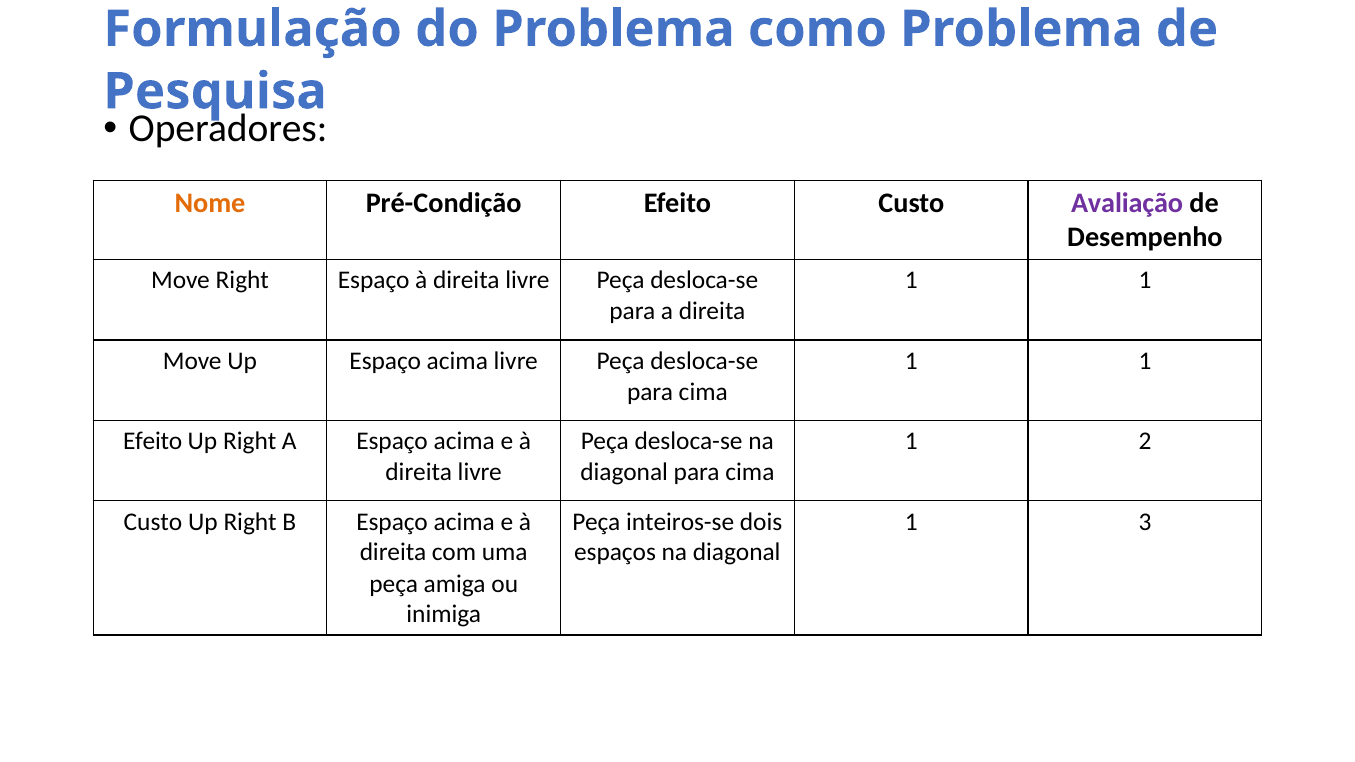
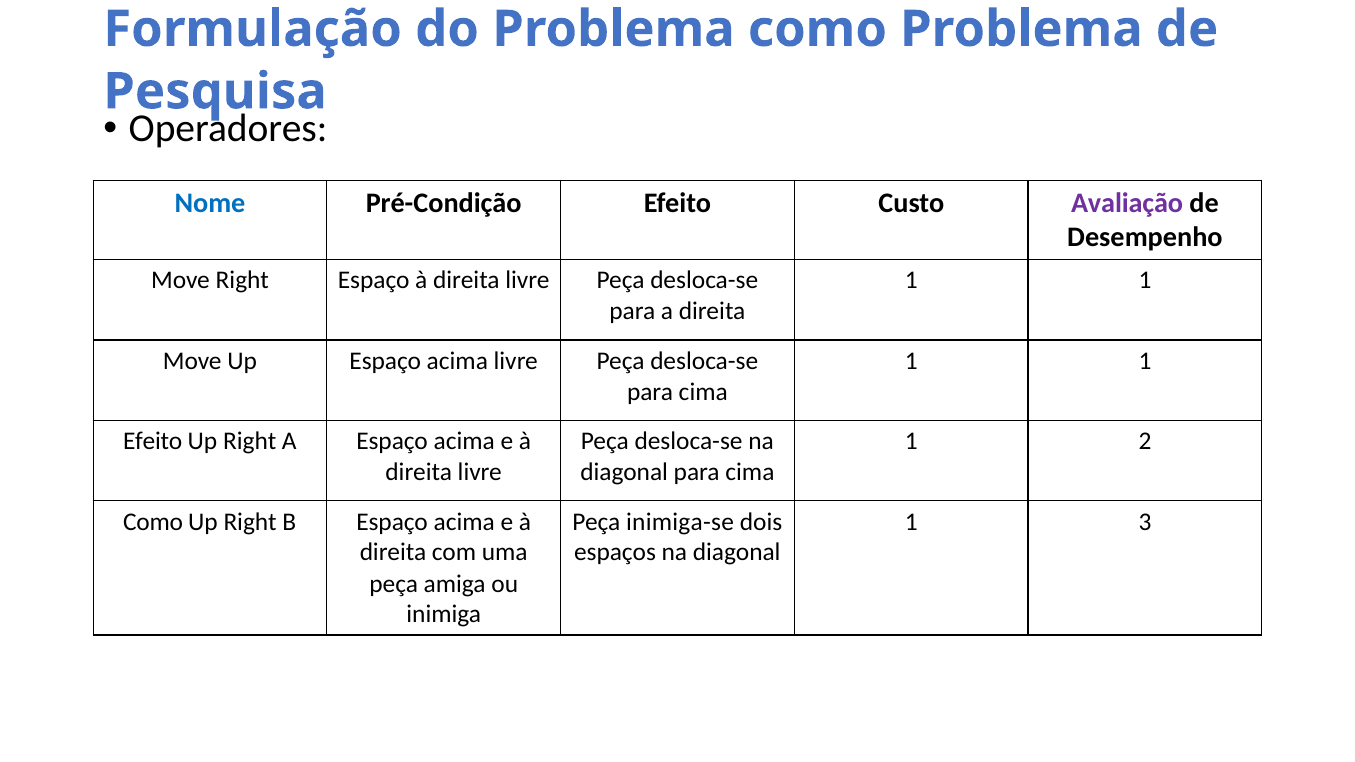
Nome colour: orange -> blue
Custo at (153, 522): Custo -> Como
inteiros-se: inteiros-se -> inimiga-se
